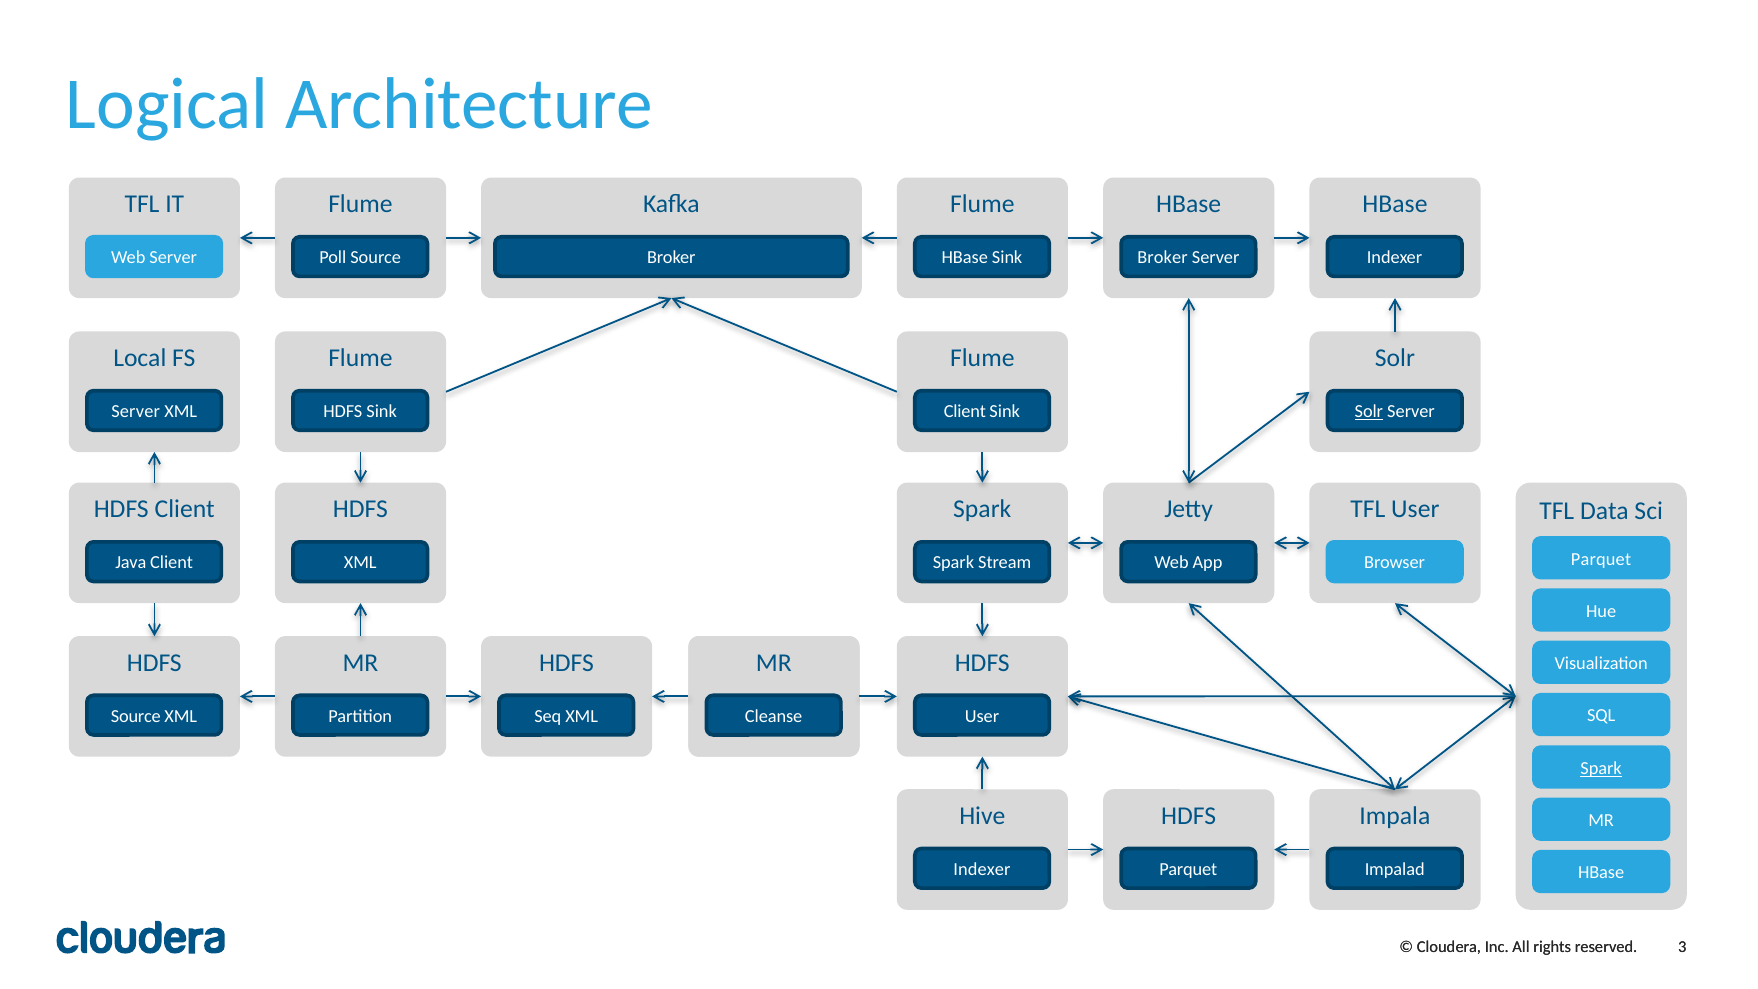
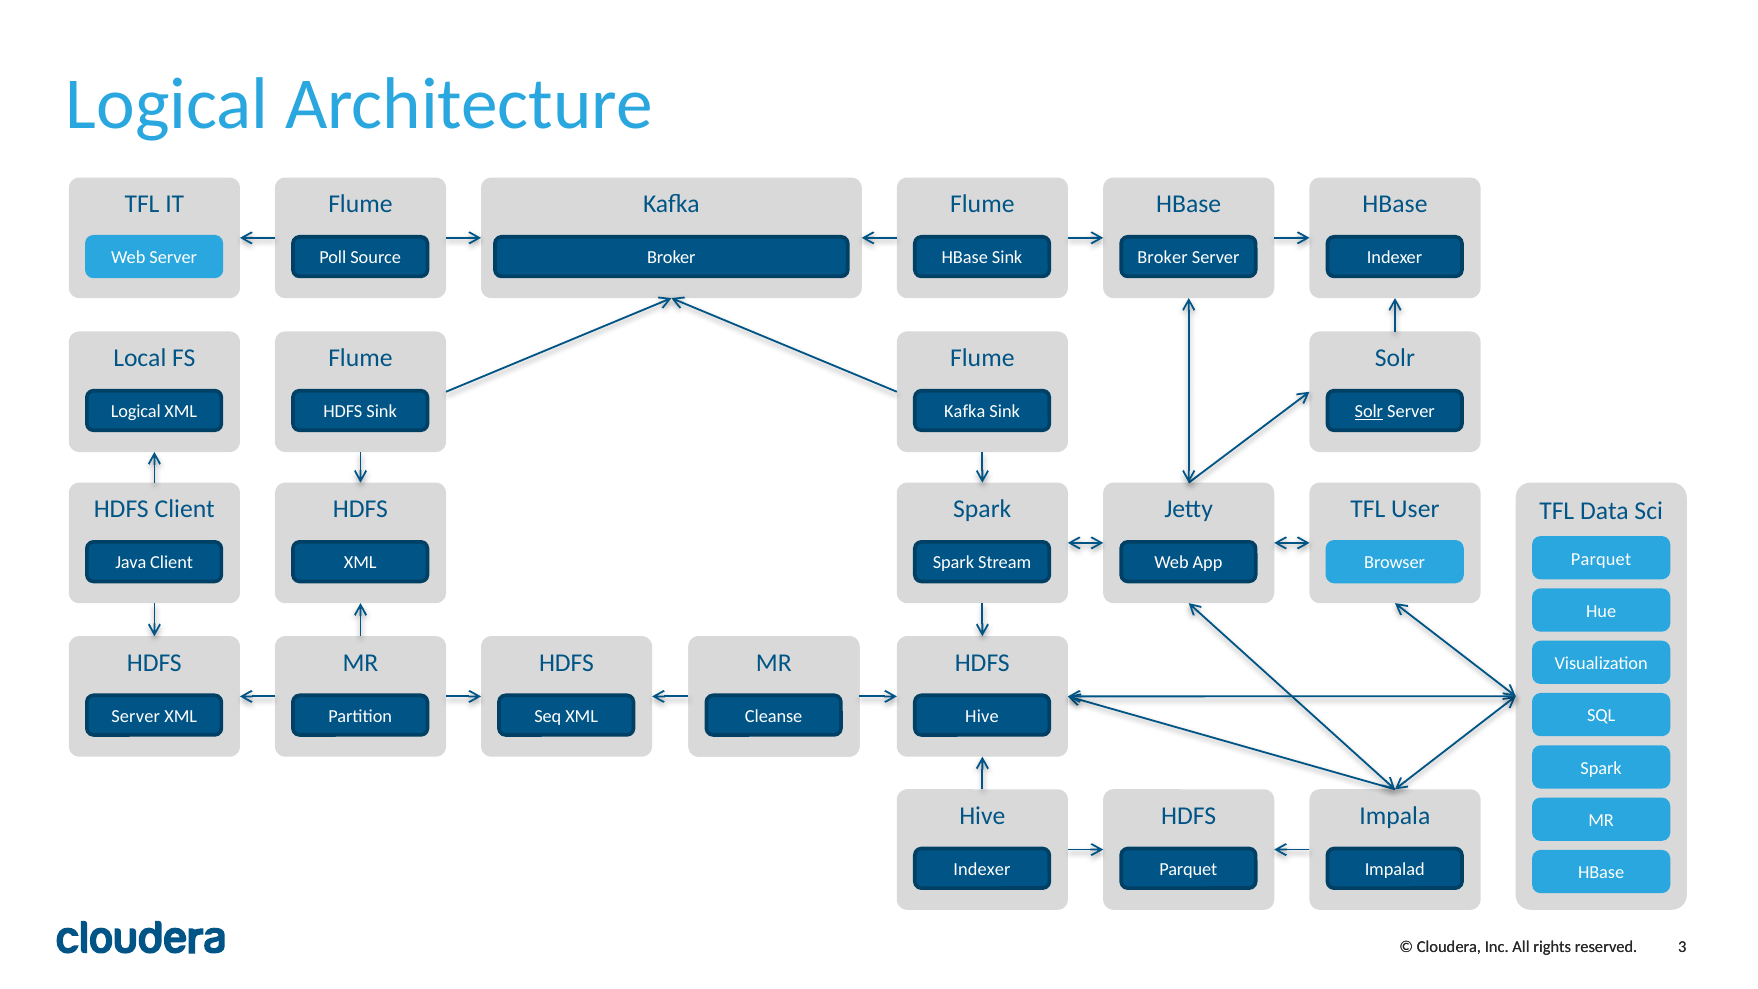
Server at (136, 412): Server -> Logical
Client at (965, 412): Client -> Kafka
Source at (136, 716): Source -> Server
User at (982, 716): User -> Hive
Spark at (1601, 768) underline: present -> none
